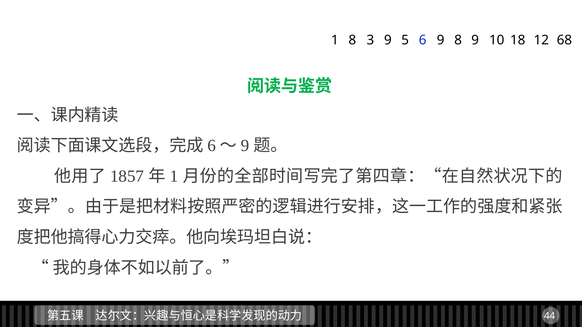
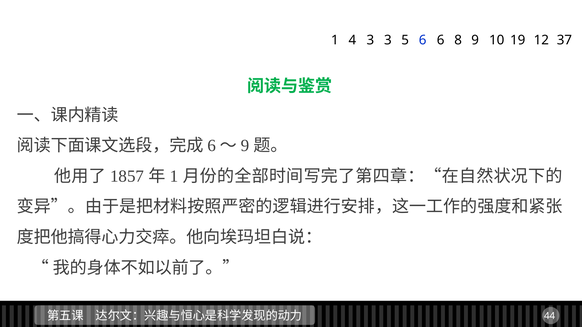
1 8: 8 -> 4
3 9: 9 -> 3
6 9: 9 -> 6
18: 18 -> 19
68: 68 -> 37
